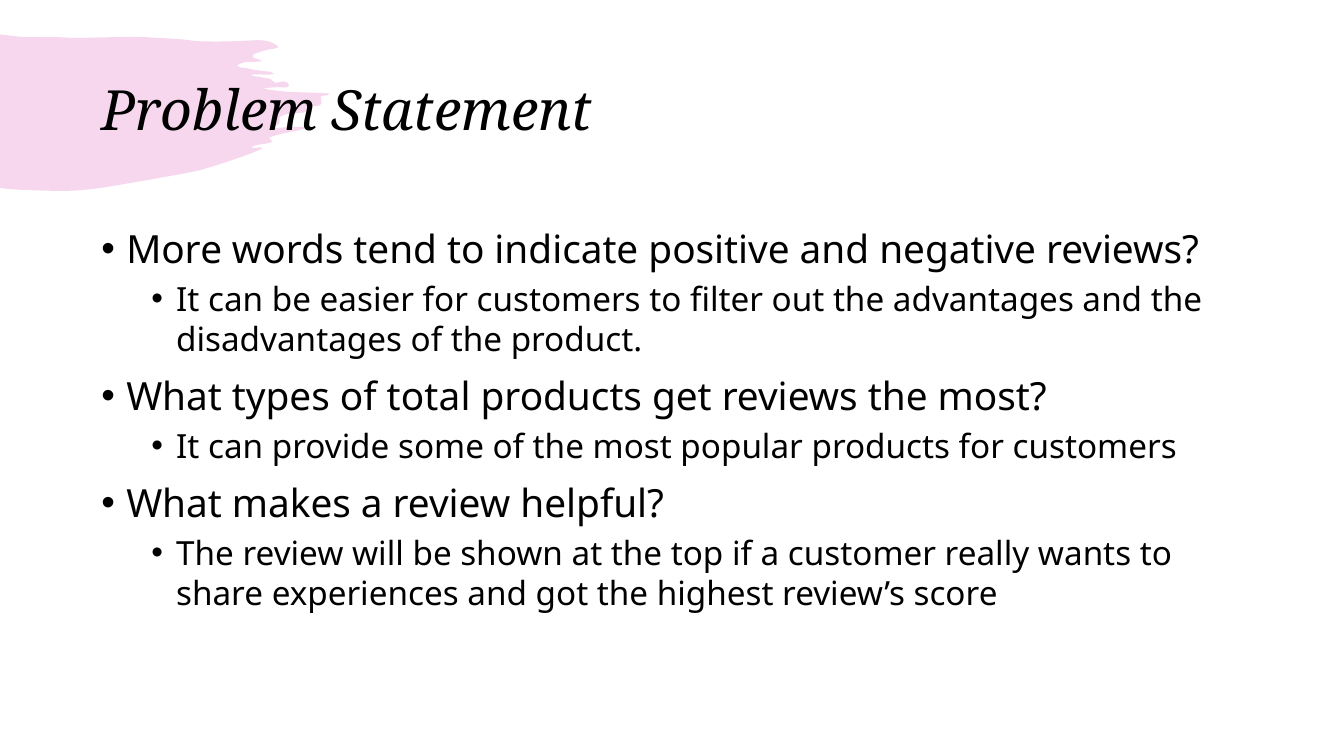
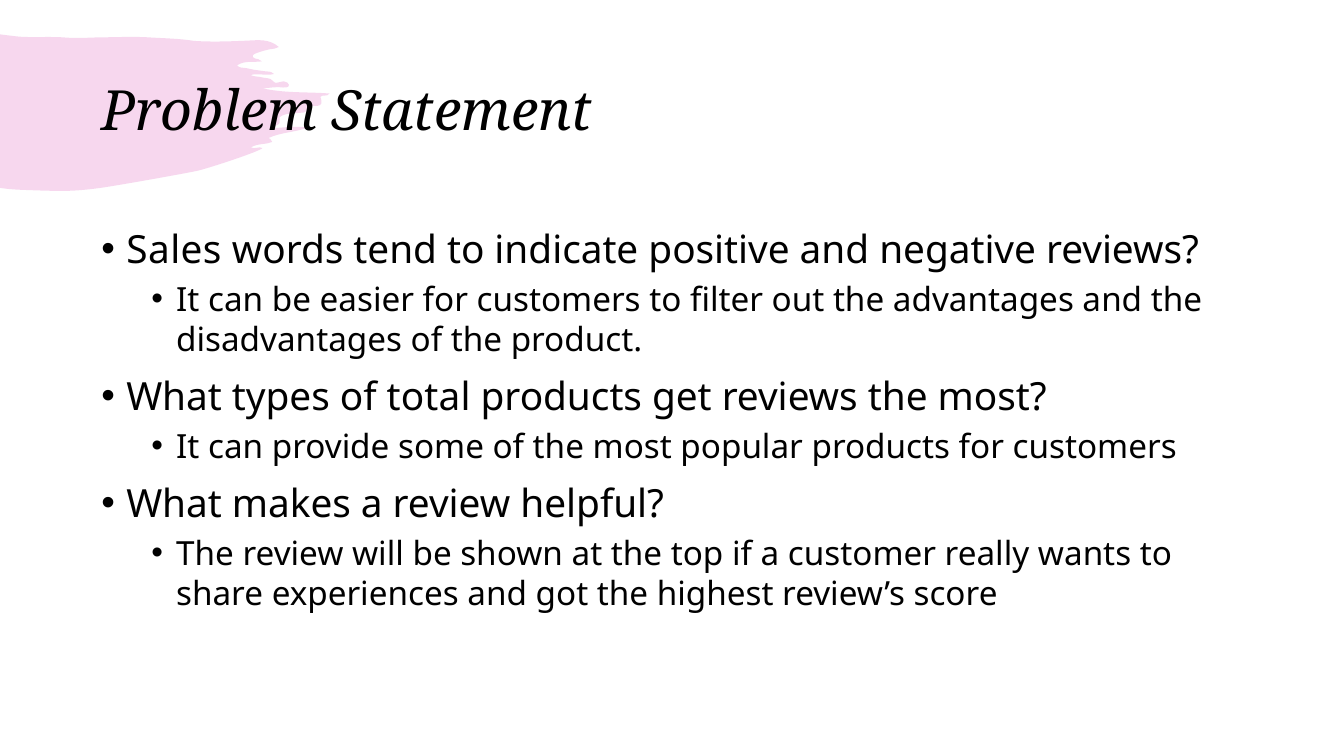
More: More -> Sales
